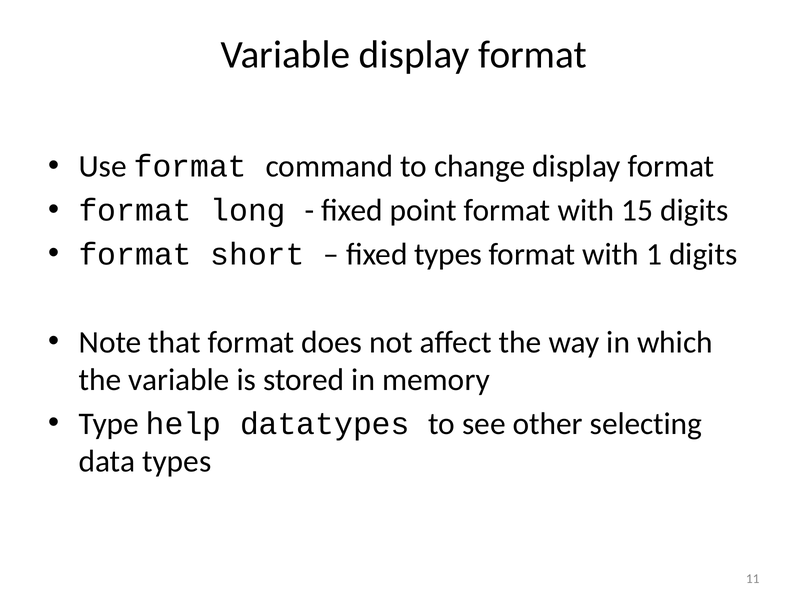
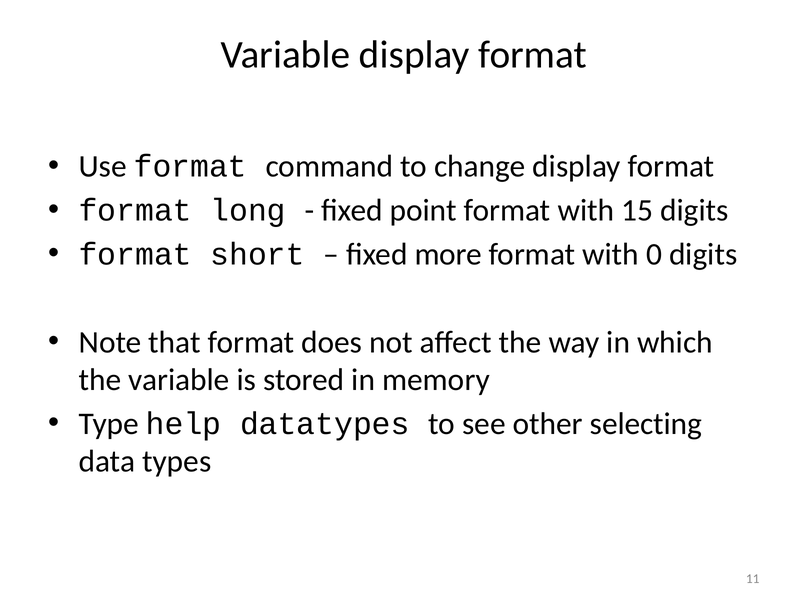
fixed types: types -> more
1: 1 -> 0
